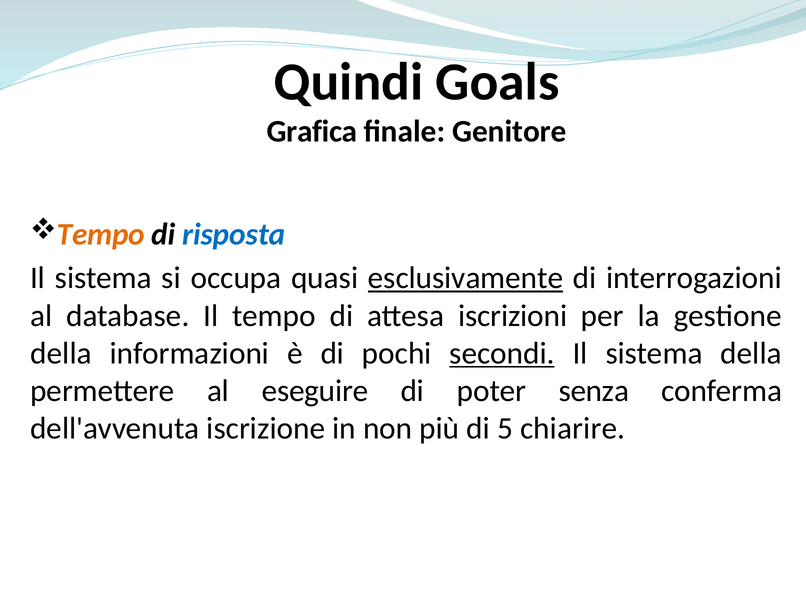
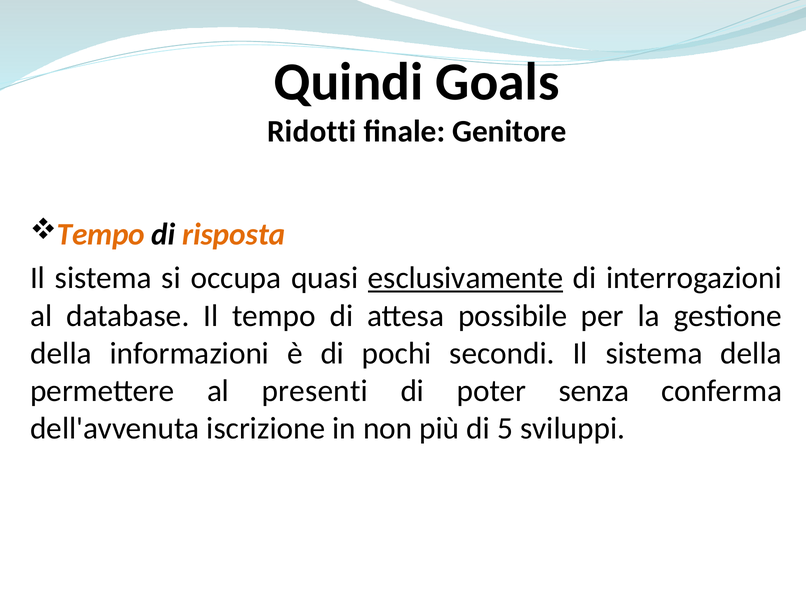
Grafica: Grafica -> Ridotti
risposta colour: blue -> orange
iscrizioni: iscrizioni -> possibile
secondi underline: present -> none
eseguire: eseguire -> presenti
chiarire: chiarire -> sviluppi
